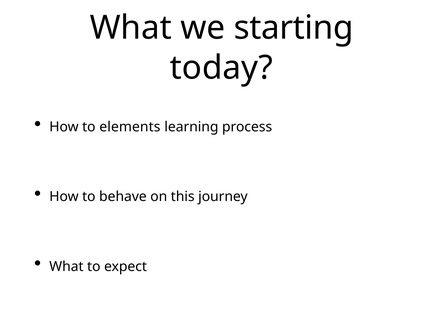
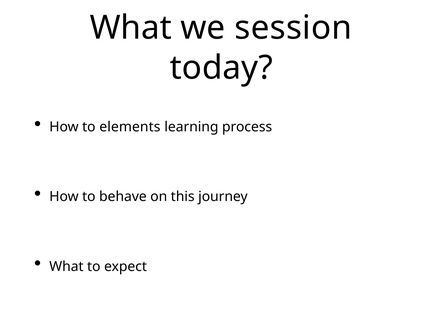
starting: starting -> session
